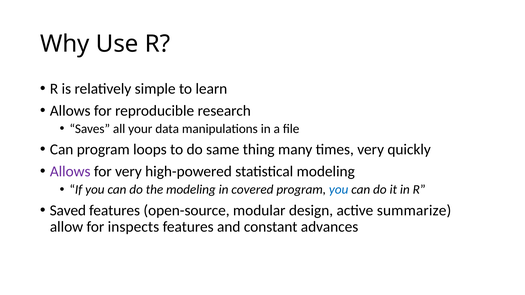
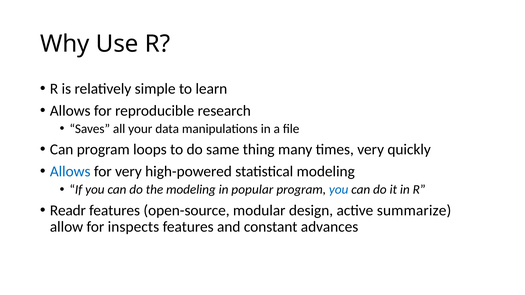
Allows at (70, 172) colour: purple -> blue
covered: covered -> popular
Saved: Saved -> Readr
